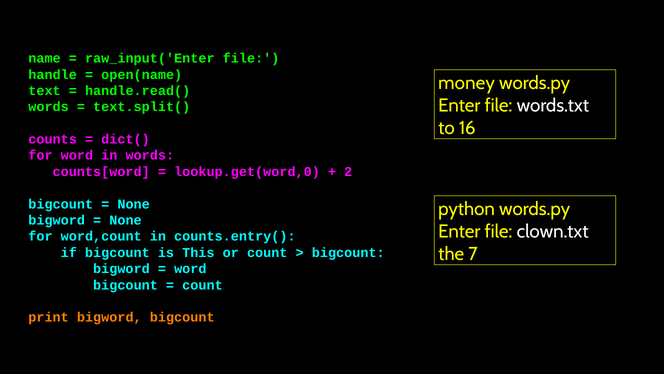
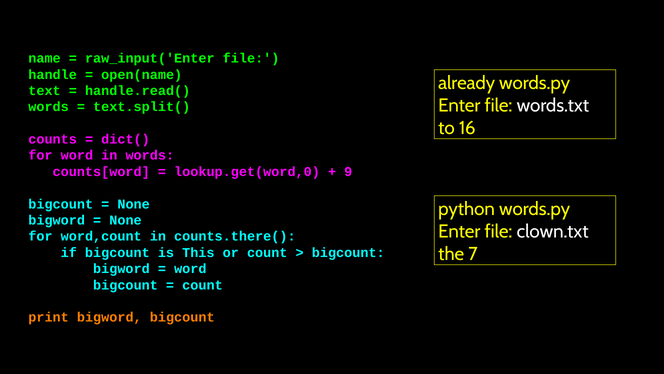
money: money -> already
2: 2 -> 9
counts.entry(: counts.entry( -> counts.there(
